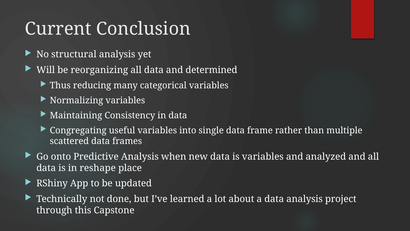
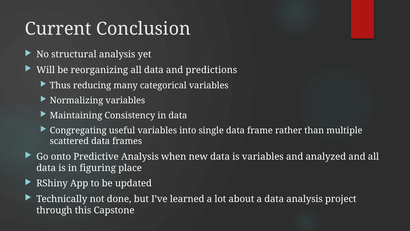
determined: determined -> predictions
reshape: reshape -> figuring
